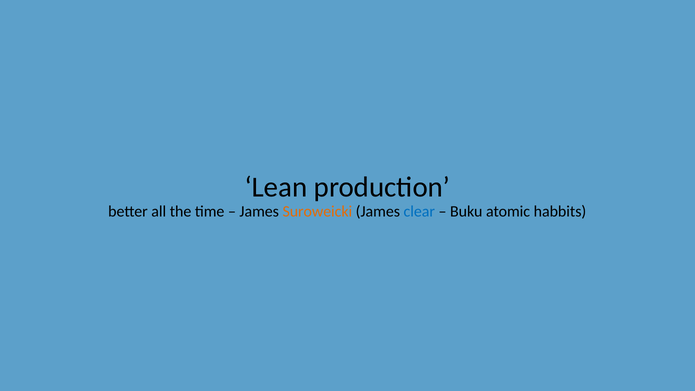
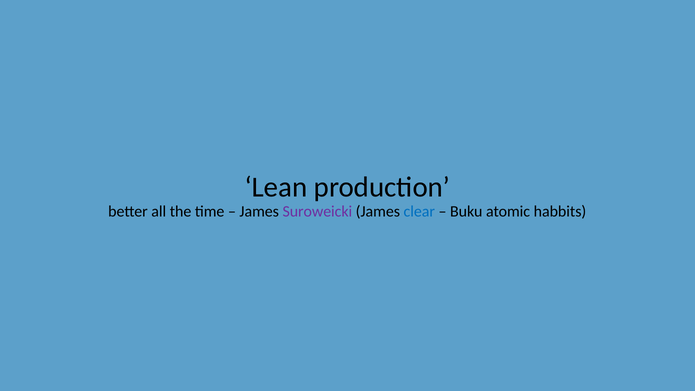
Suroweicki colour: orange -> purple
